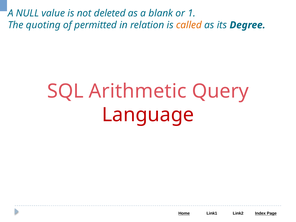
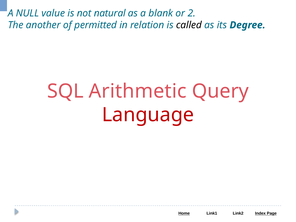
deleted: deleted -> natural
1: 1 -> 2
quoting: quoting -> another
called colour: orange -> black
